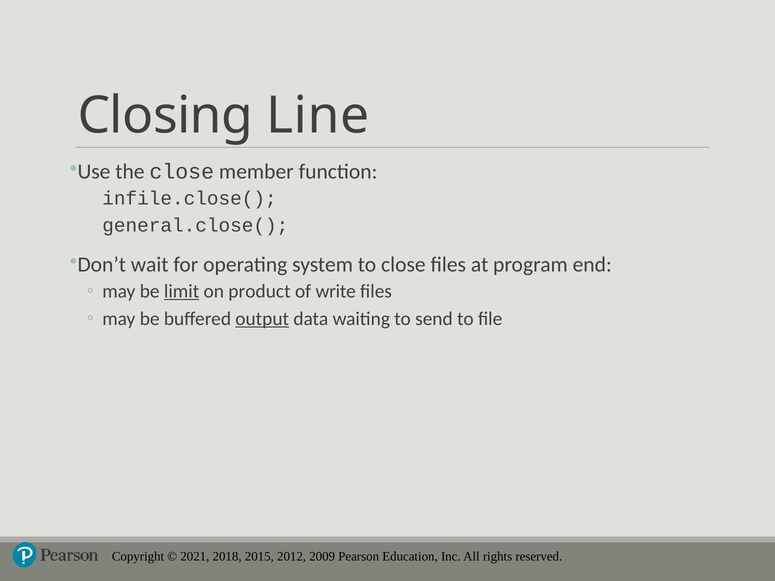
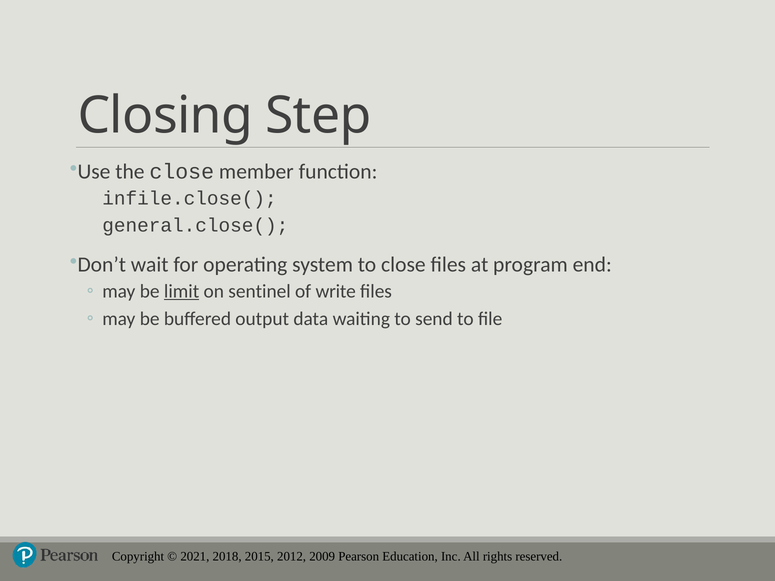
Line: Line -> Step
product: product -> sentinel
output underline: present -> none
